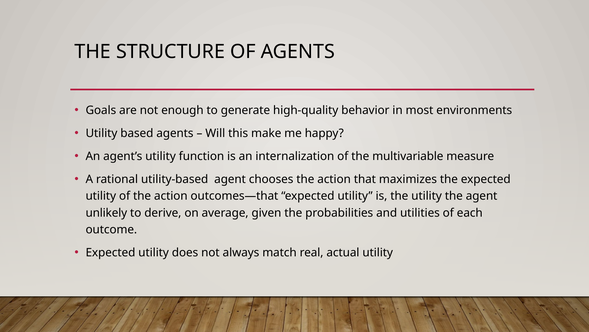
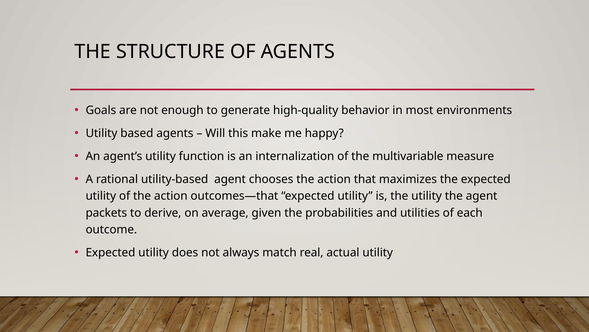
unlikely: unlikely -> packets
